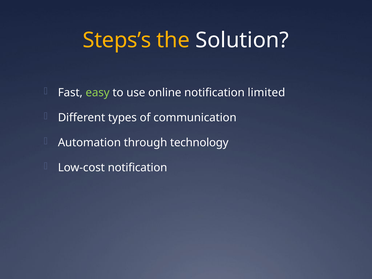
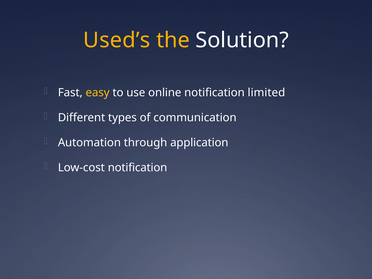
Steps’s: Steps’s -> Used’s
easy colour: light green -> yellow
technology: technology -> application
